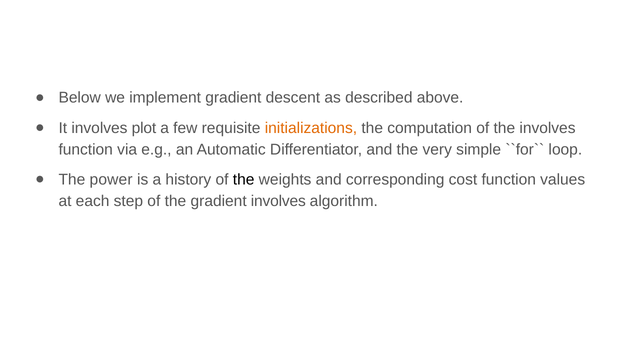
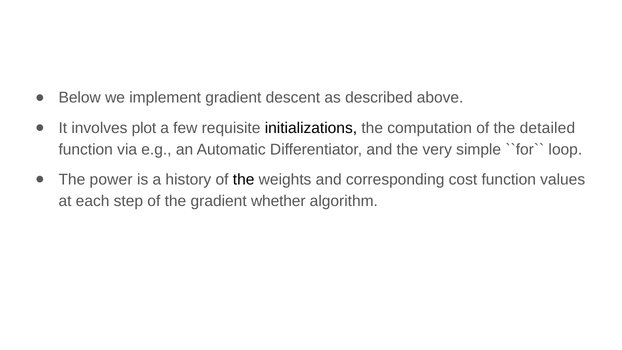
initializations colour: orange -> black
the involves: involves -> detailed
gradient involves: involves -> whether
